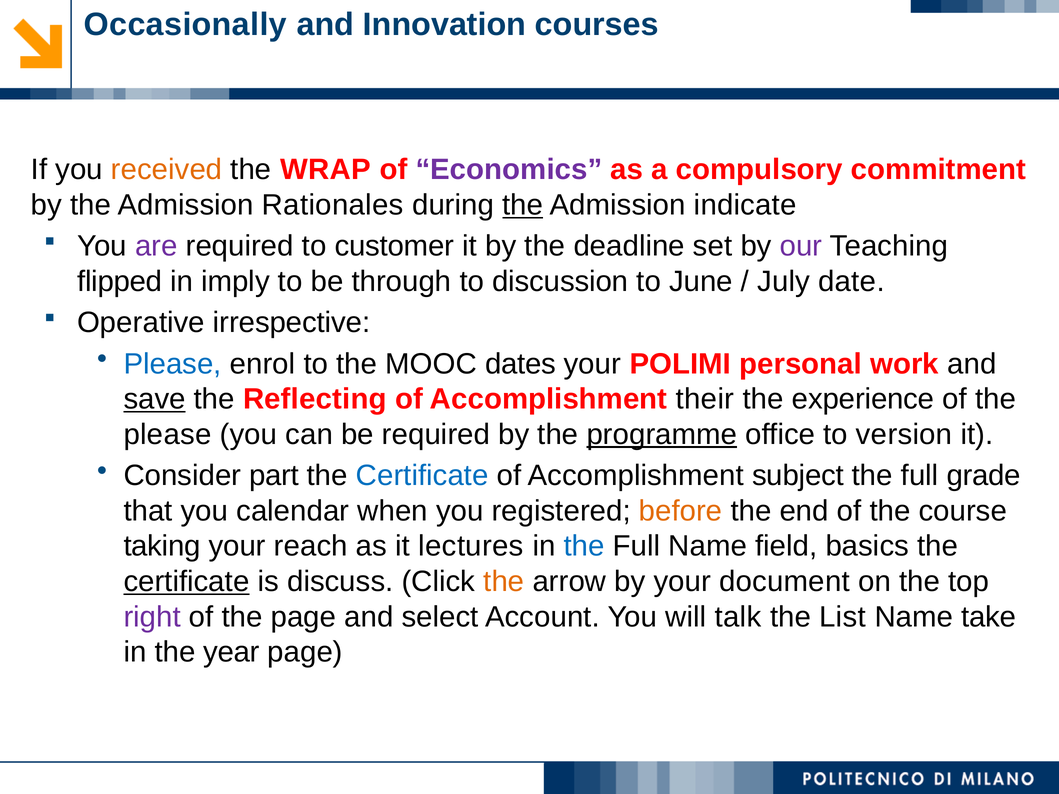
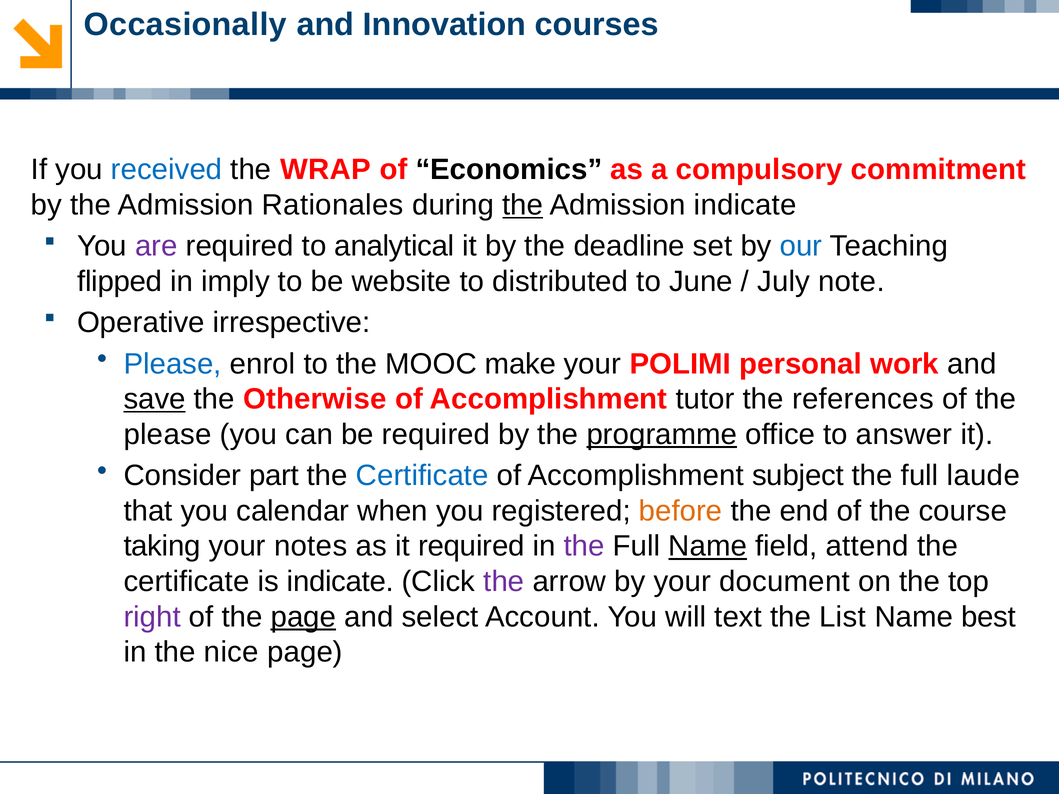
received colour: orange -> blue
Economics colour: purple -> black
customer: customer -> analytical
our colour: purple -> blue
through: through -> website
discussion: discussion -> distributed
date: date -> note
dates: dates -> make
Reflecting: Reflecting -> Otherwise
their: their -> tutor
experience: experience -> references
version: version -> answer
grade: grade -> laude
reach: reach -> notes
it lectures: lectures -> required
the at (584, 546) colour: blue -> purple
Name at (708, 546) underline: none -> present
basics: basics -> attend
certificate at (186, 582) underline: present -> none
is discuss: discuss -> indicate
the at (504, 582) colour: orange -> purple
page at (303, 617) underline: none -> present
talk: talk -> text
take: take -> best
year: year -> nice
